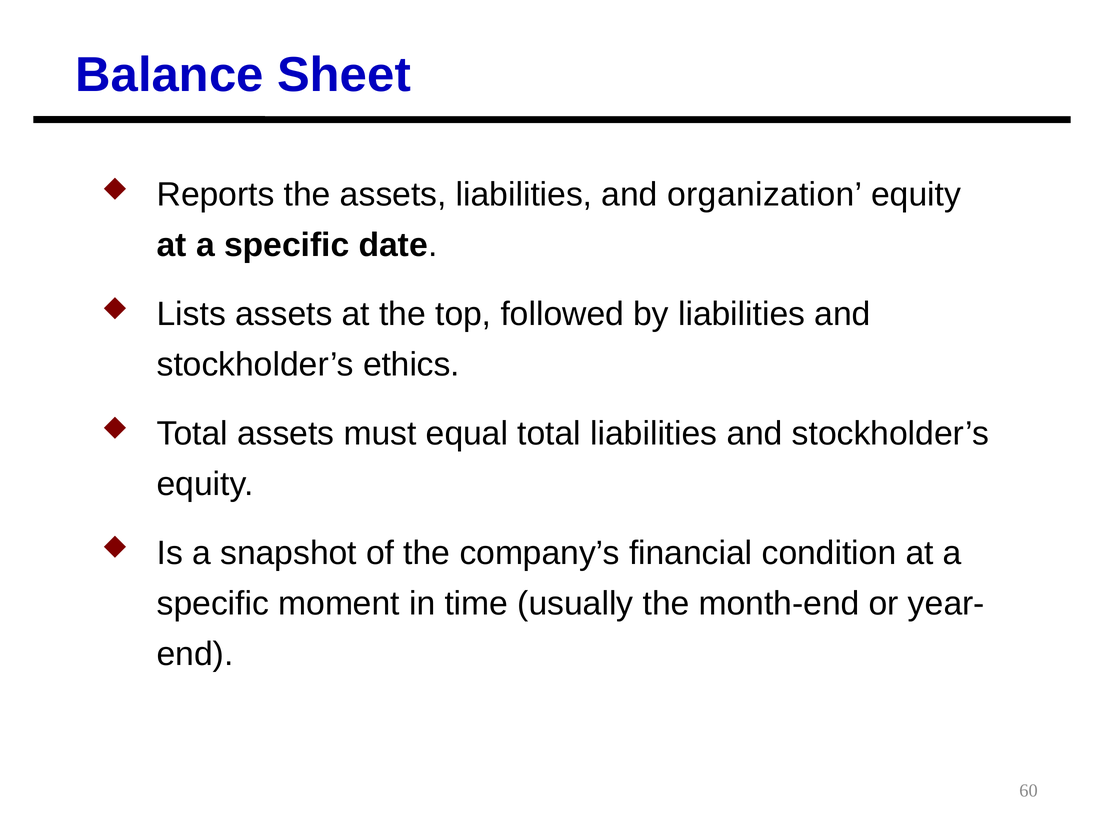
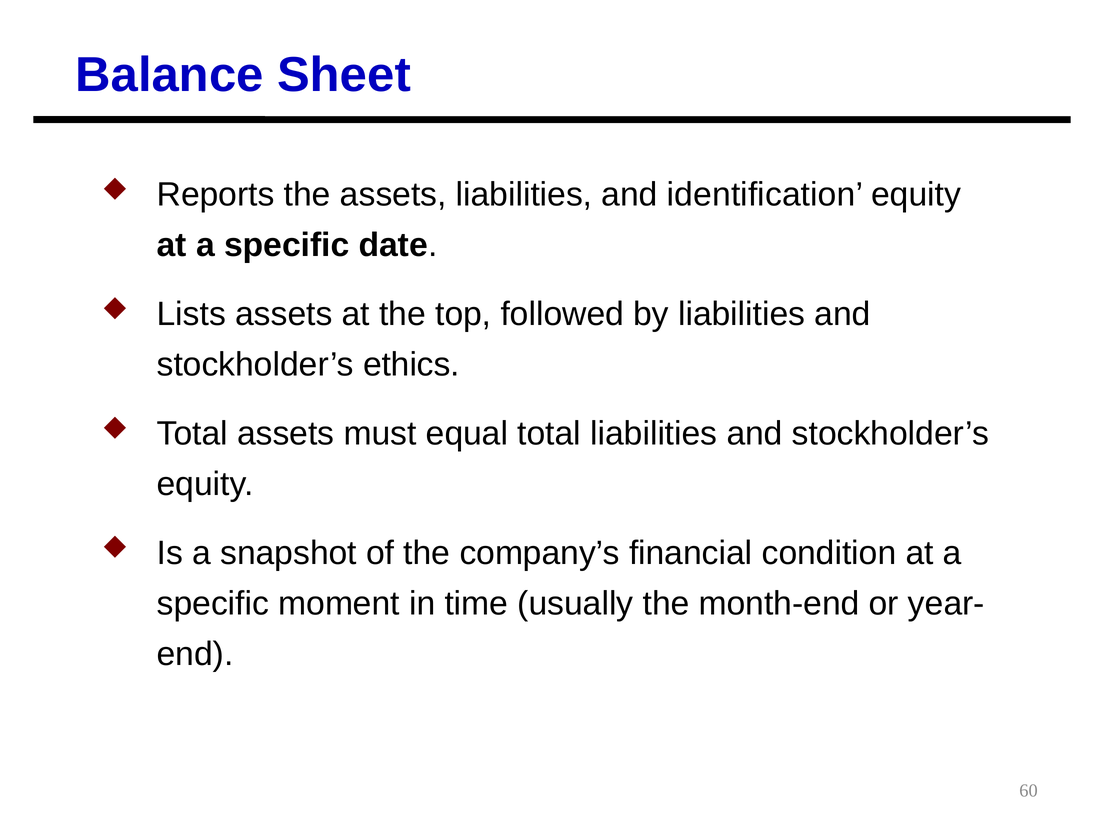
organization: organization -> identification
